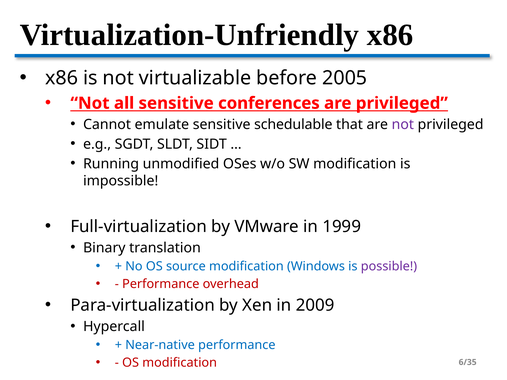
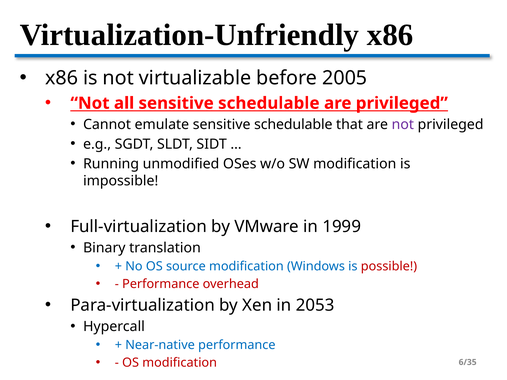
all sensitive conferences: conferences -> schedulable
possible colour: purple -> red
2009: 2009 -> 2053
